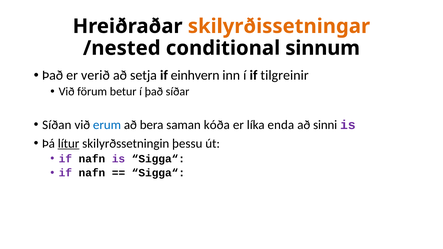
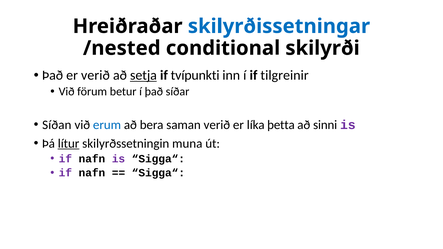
skilyrðissetningar colour: orange -> blue
sinnum: sinnum -> skilyrði
setja underline: none -> present
einhvern: einhvern -> tvípunkti
saman kóða: kóða -> verið
enda: enda -> þetta
þessu: þessu -> muna
